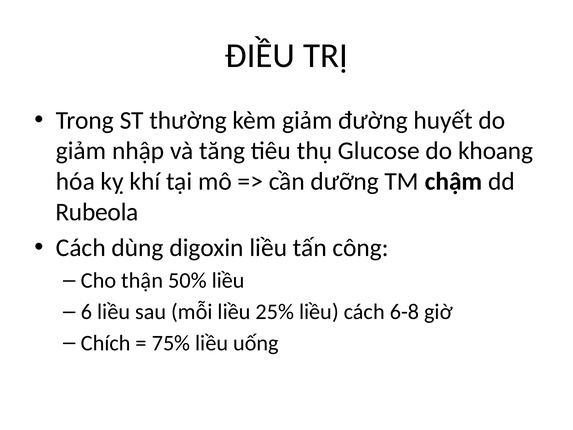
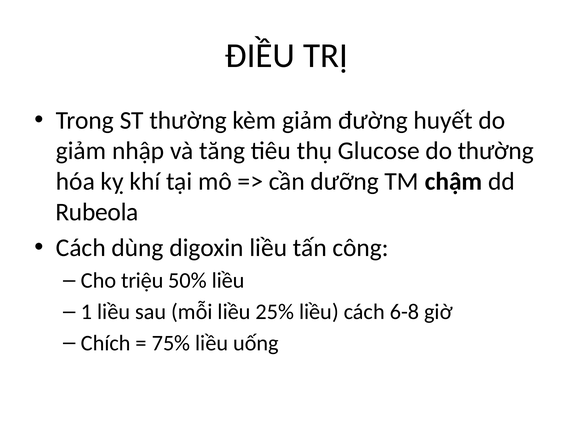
do khoang: khoang -> thường
thận: thận -> triệu
6: 6 -> 1
